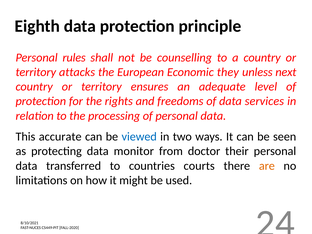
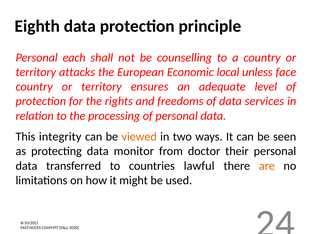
rules: rules -> each
they: they -> local
next: next -> face
accurate: accurate -> integrity
viewed colour: blue -> orange
courts: courts -> lawful
